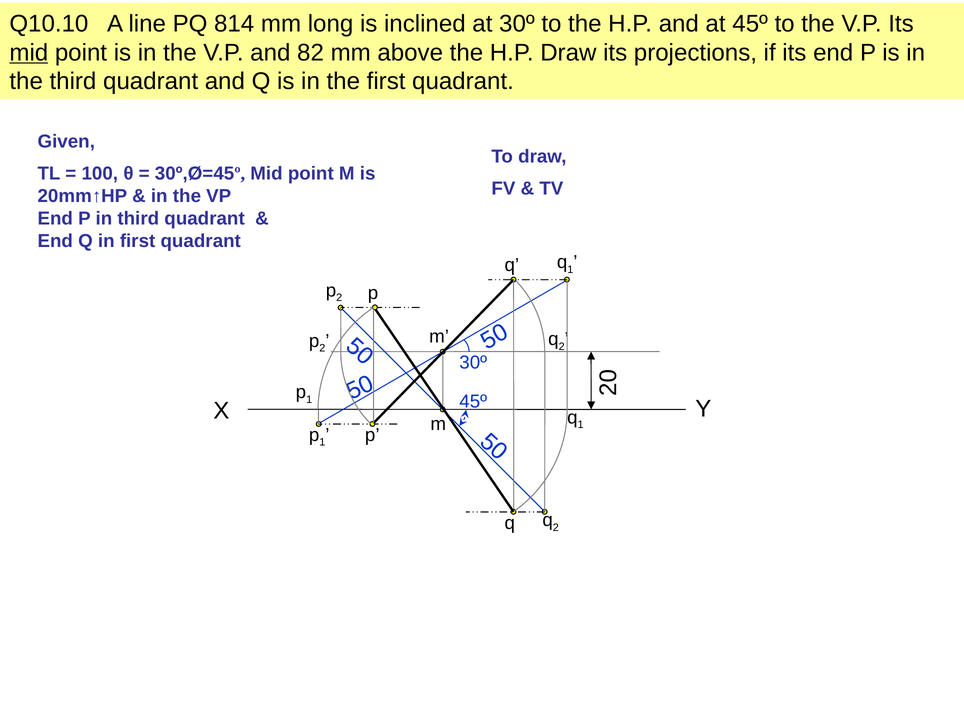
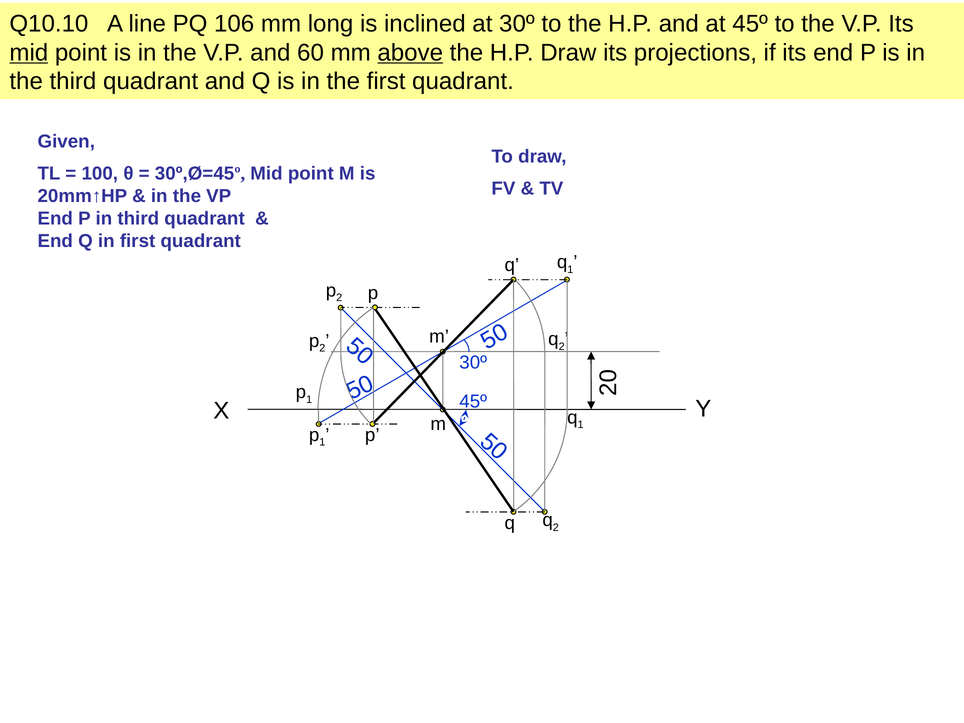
814: 814 -> 106
82: 82 -> 60
above underline: none -> present
